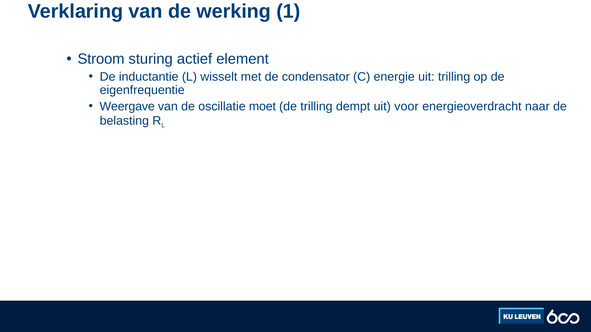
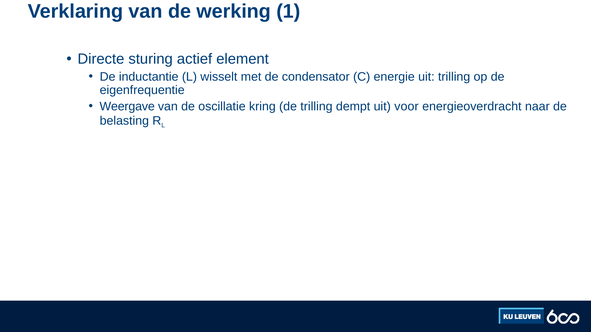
Stroom: Stroom -> Directe
moet: moet -> kring
